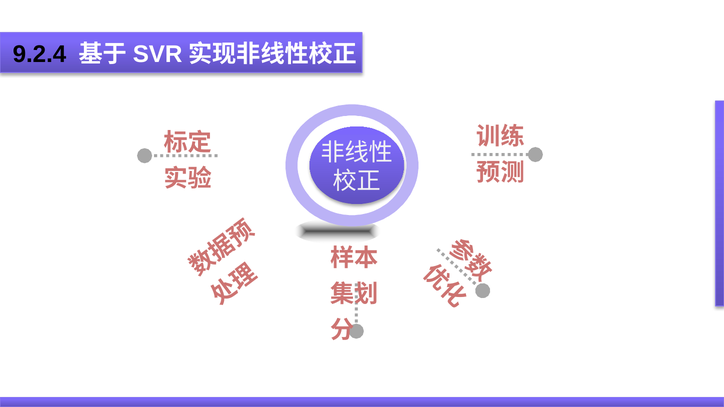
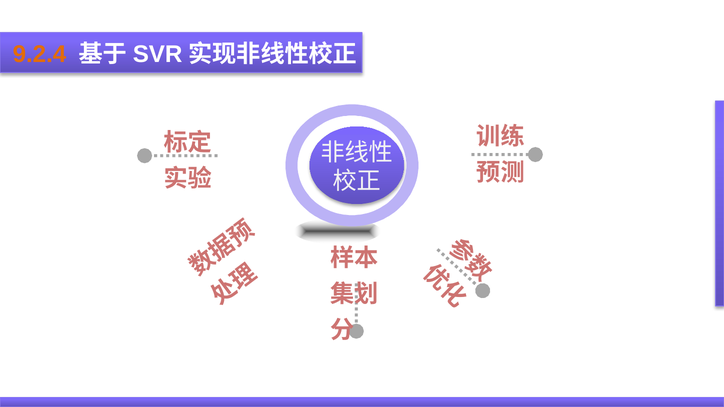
9.2.4 colour: black -> orange
